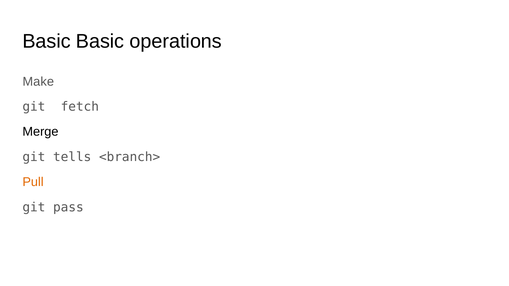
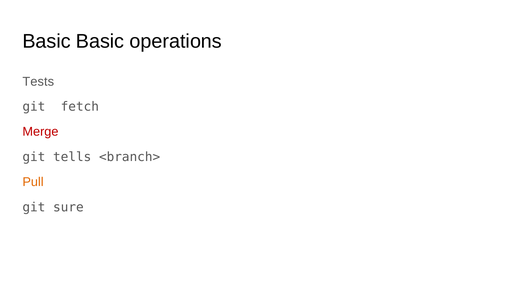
Make: Make -> Tests
Merge colour: black -> red
pass: pass -> sure
